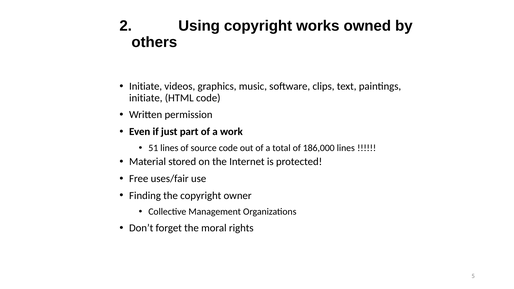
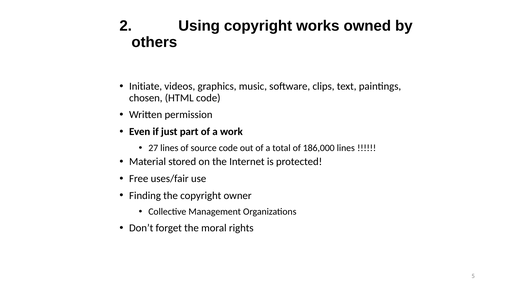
initiate at (146, 98): initiate -> chosen
51: 51 -> 27
